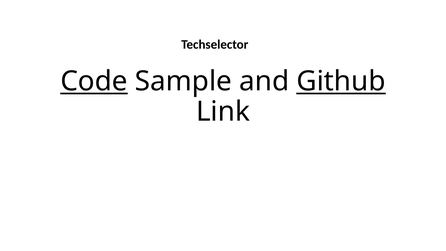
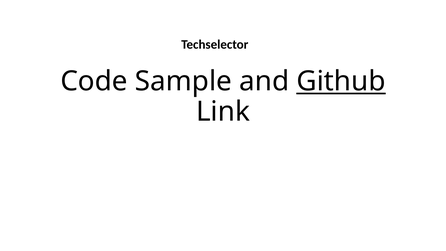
Code underline: present -> none
